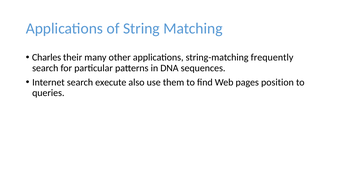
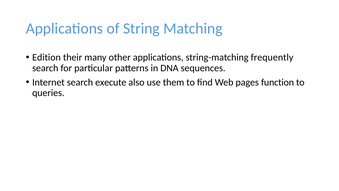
Charles: Charles -> Edition
position: position -> function
